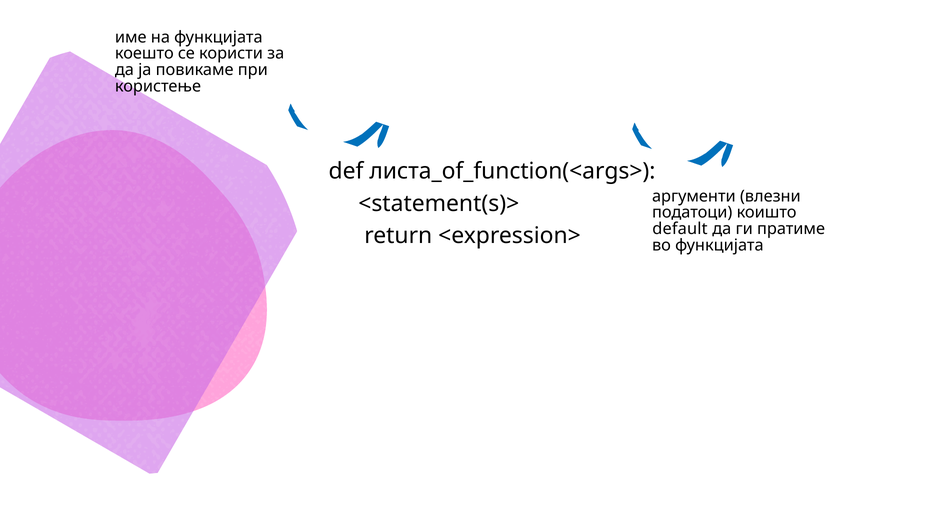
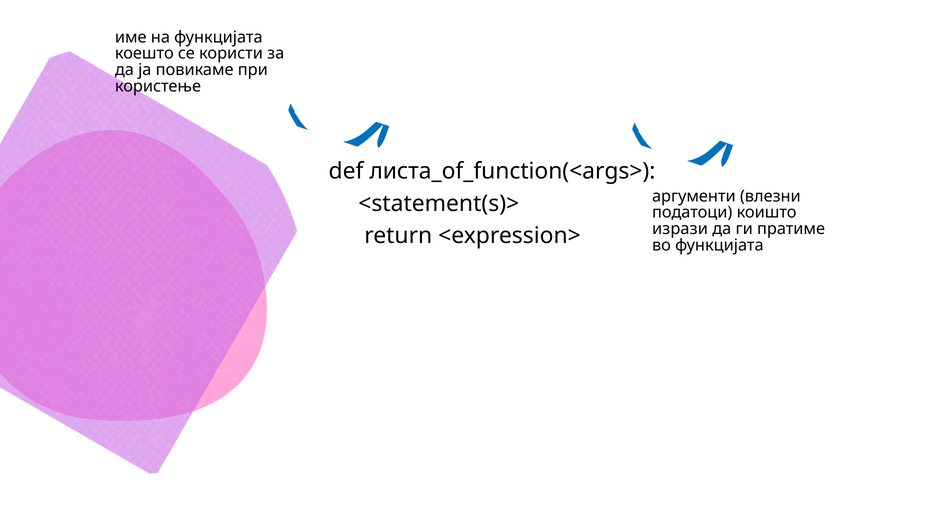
default: default -> изрази
